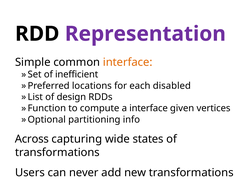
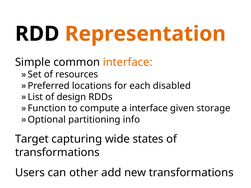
Representation colour: purple -> orange
inefficient: inefficient -> resources
vertices: vertices -> storage
Across: Across -> Target
never: never -> other
